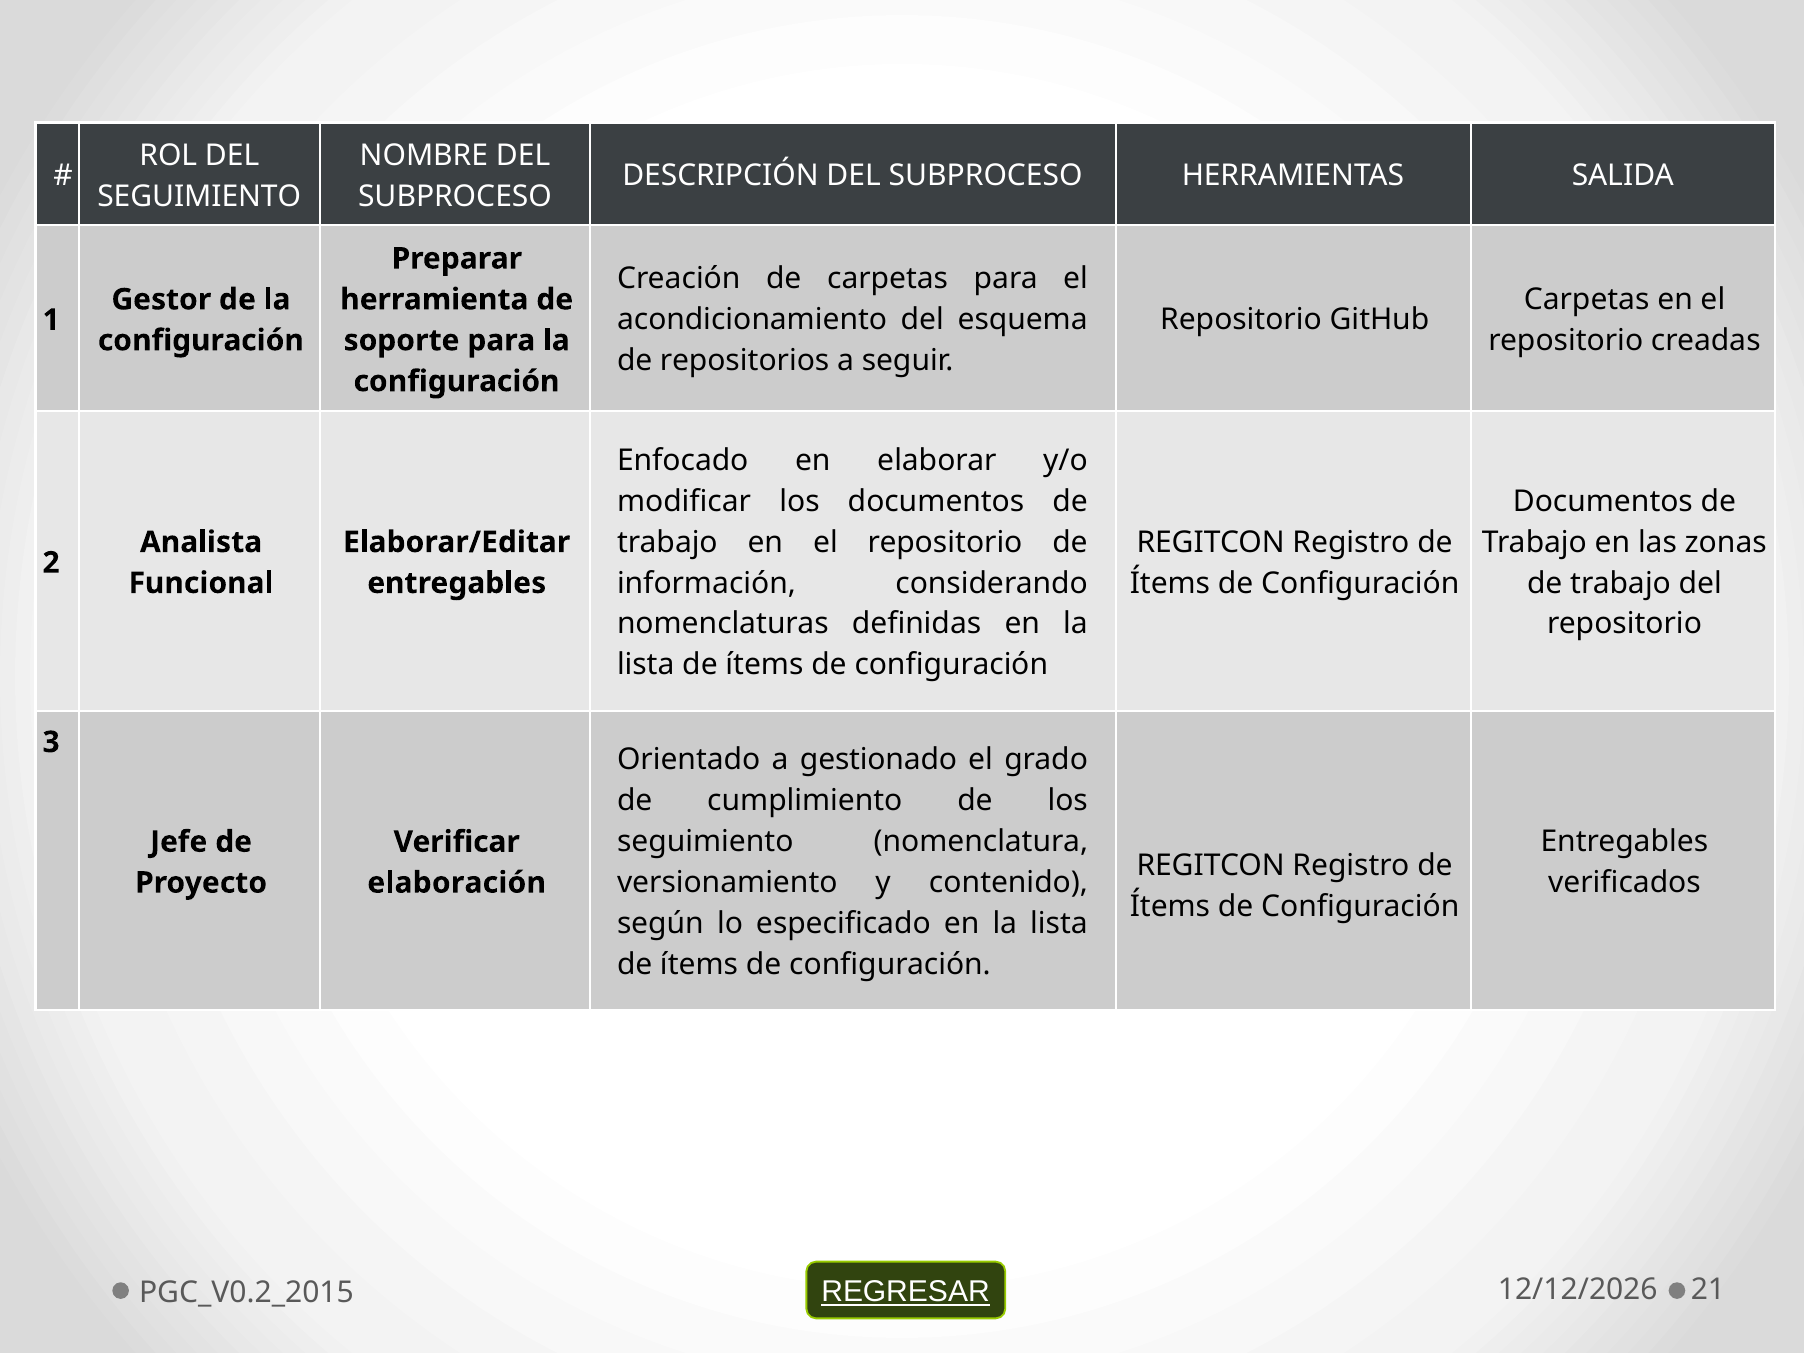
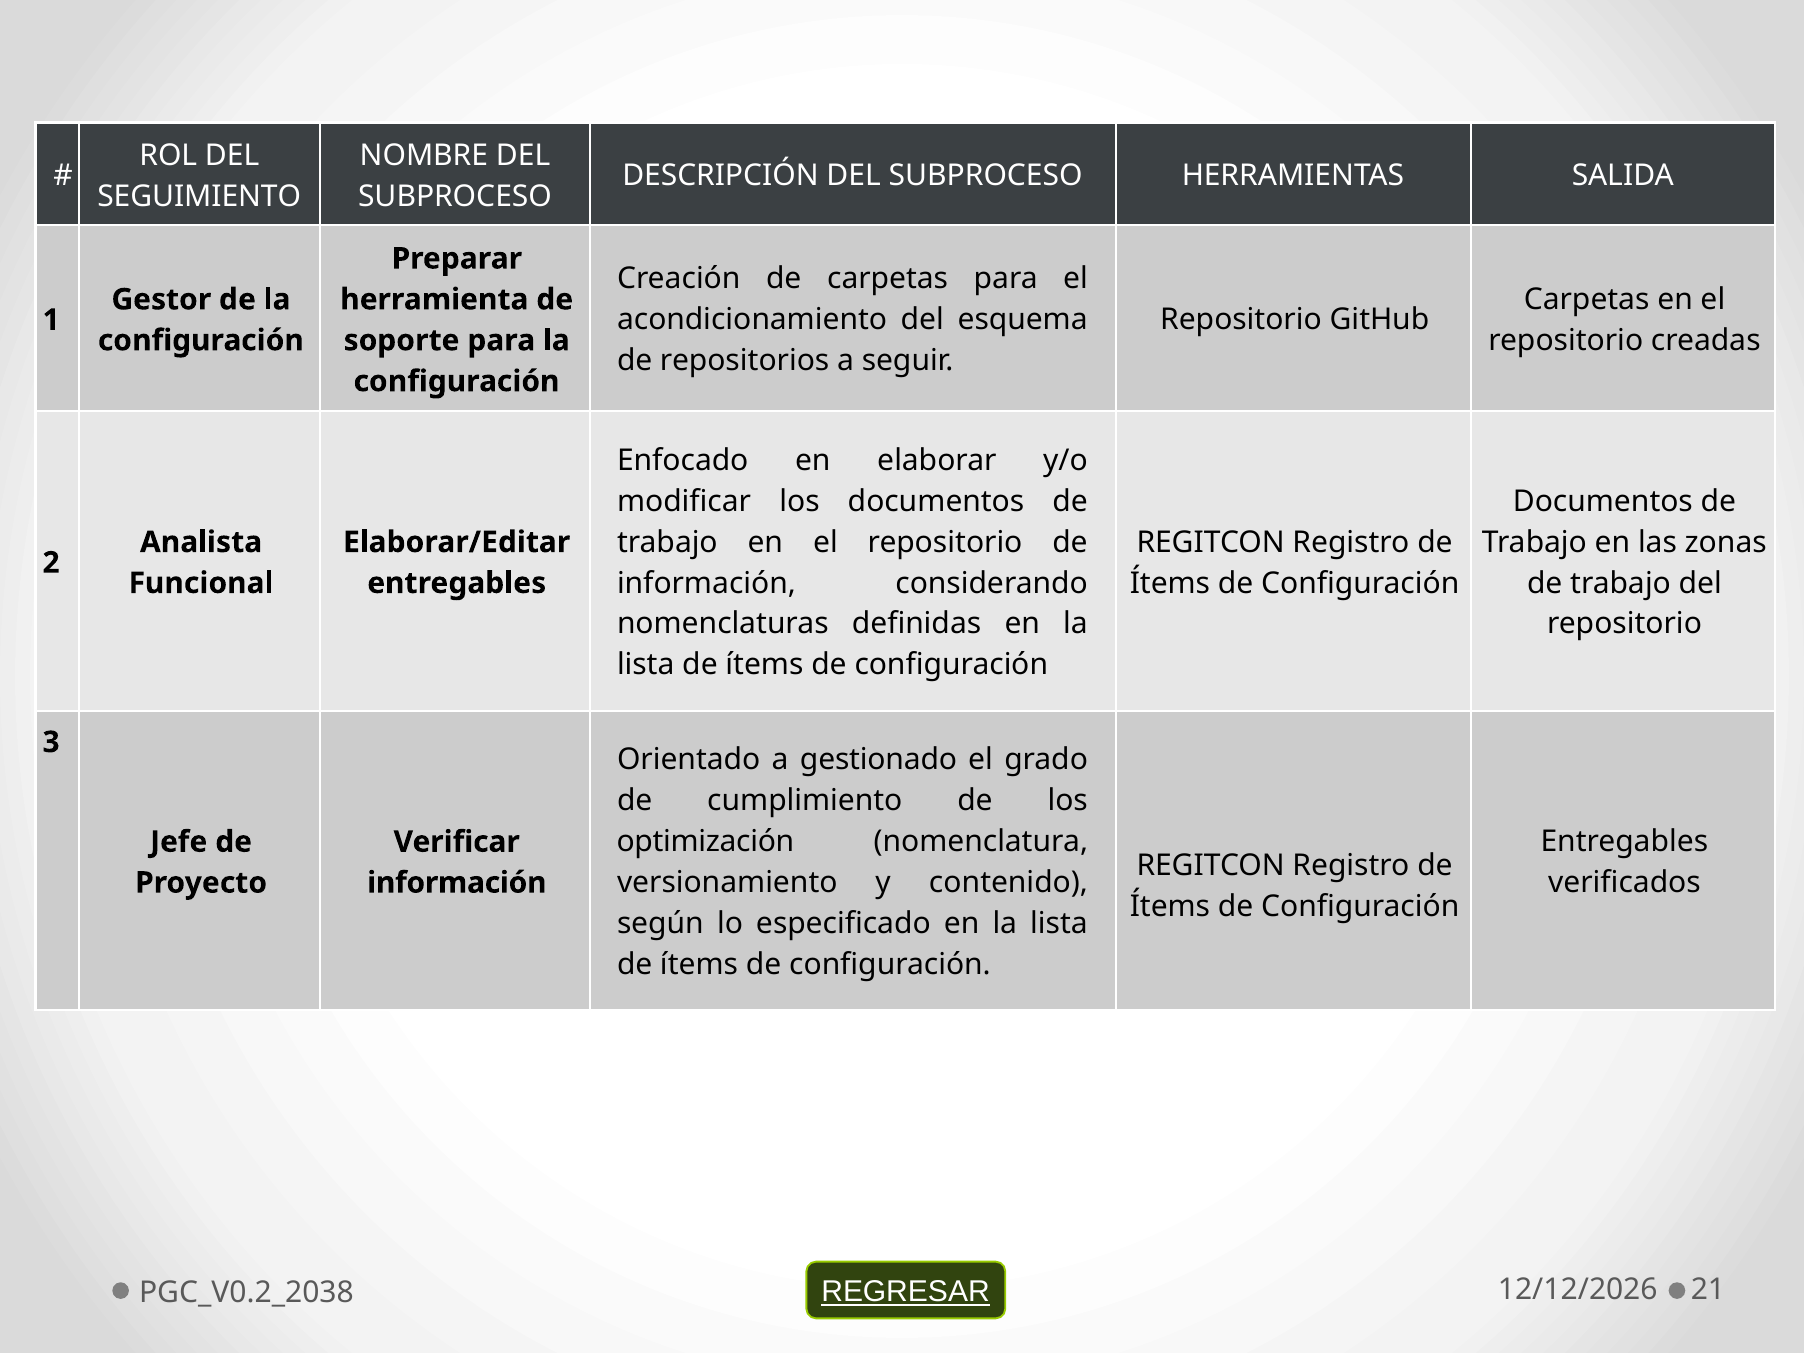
seguimiento at (705, 842): seguimiento -> optimización
elaboración at (457, 883): elaboración -> información
PGC_V0.2_2015: PGC_V0.2_2015 -> PGC_V0.2_2038
